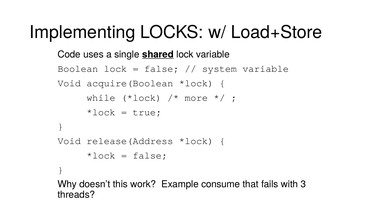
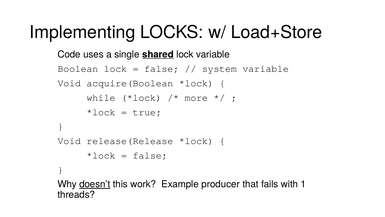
release(Address: release(Address -> release(Release
doesn’t underline: none -> present
consume: consume -> producer
3: 3 -> 1
